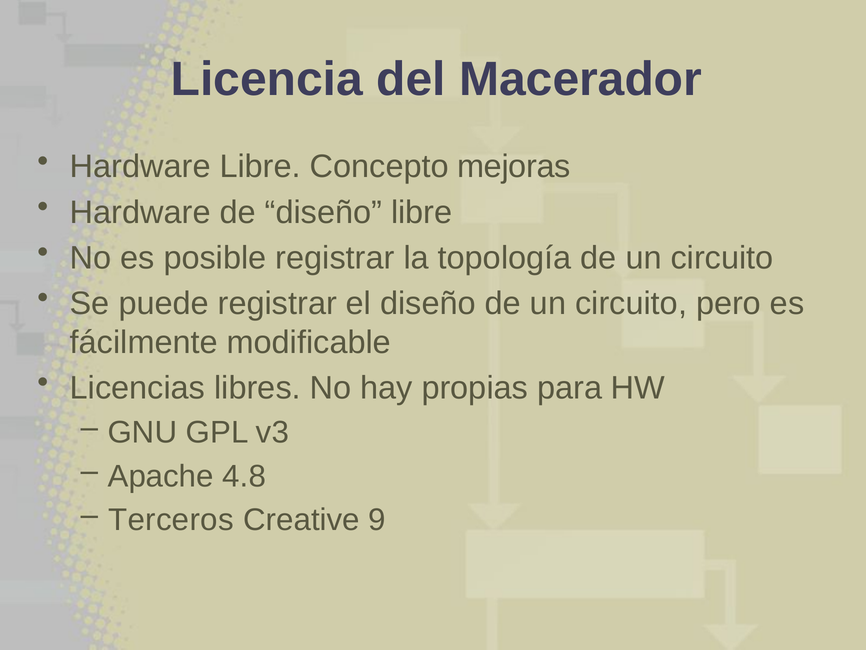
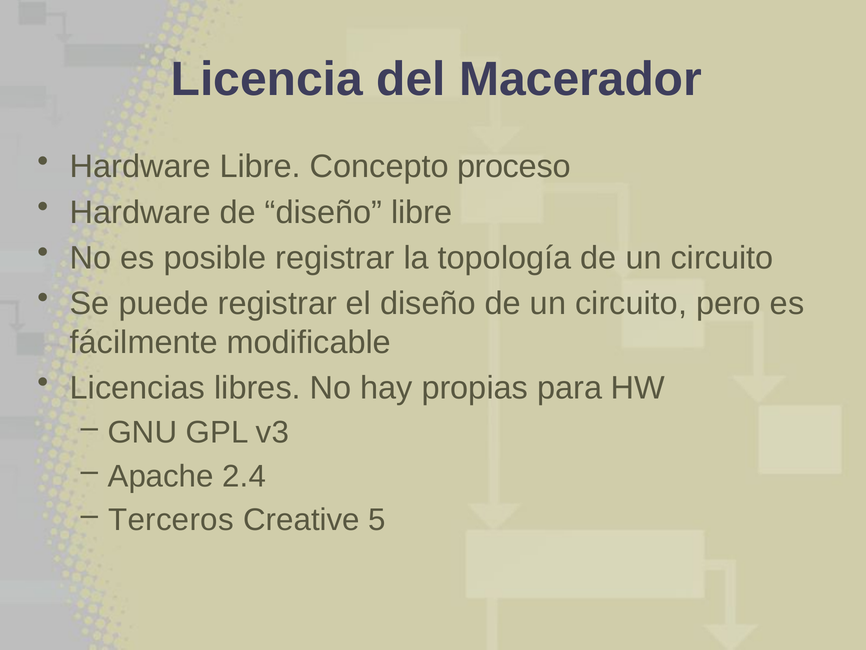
mejoras: mejoras -> proceso
4.8: 4.8 -> 2.4
9: 9 -> 5
